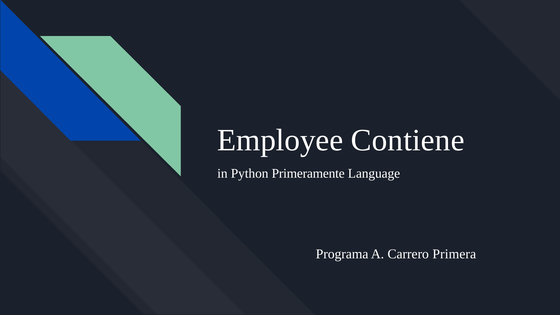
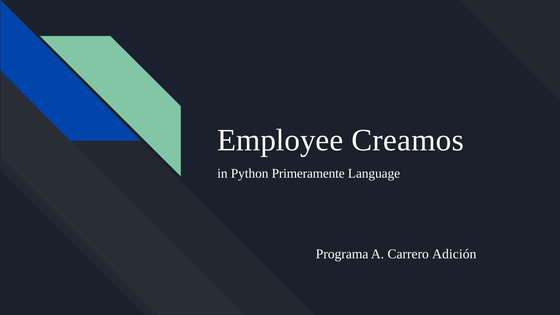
Contiene: Contiene -> Creamos
Primera: Primera -> Adición
